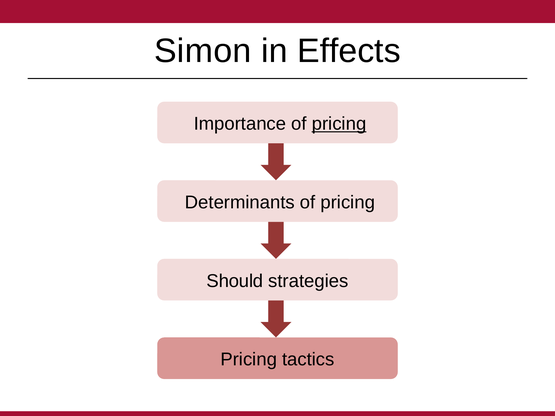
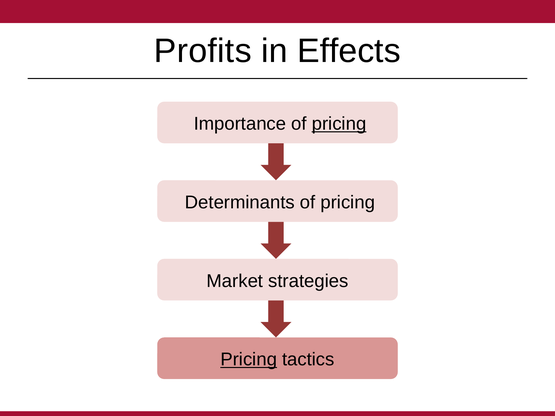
Simon: Simon -> Profits
Should: Should -> Market
Pricing at (249, 360) underline: none -> present
